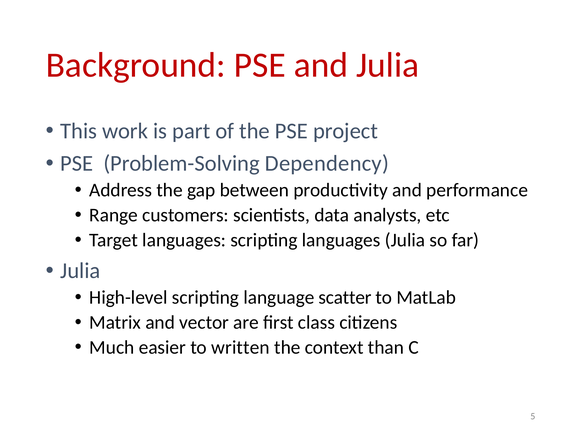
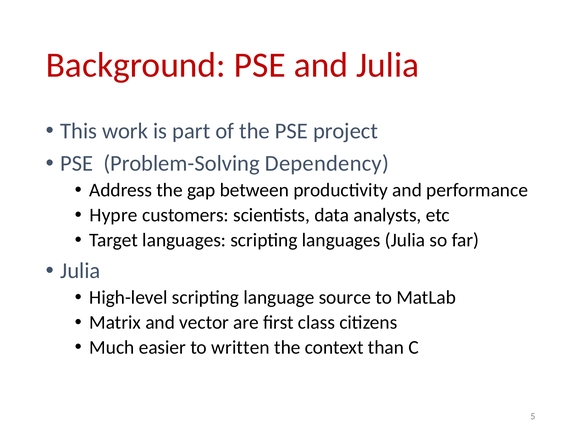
Range: Range -> Hypre
scatter: scatter -> source
